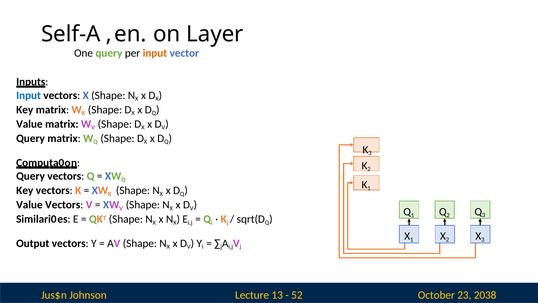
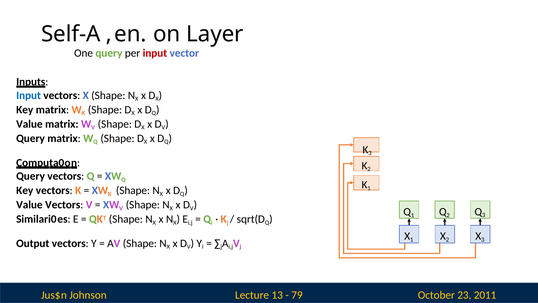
input at (155, 53) colour: orange -> red
2038: 2038 -> 2011
52: 52 -> 79
